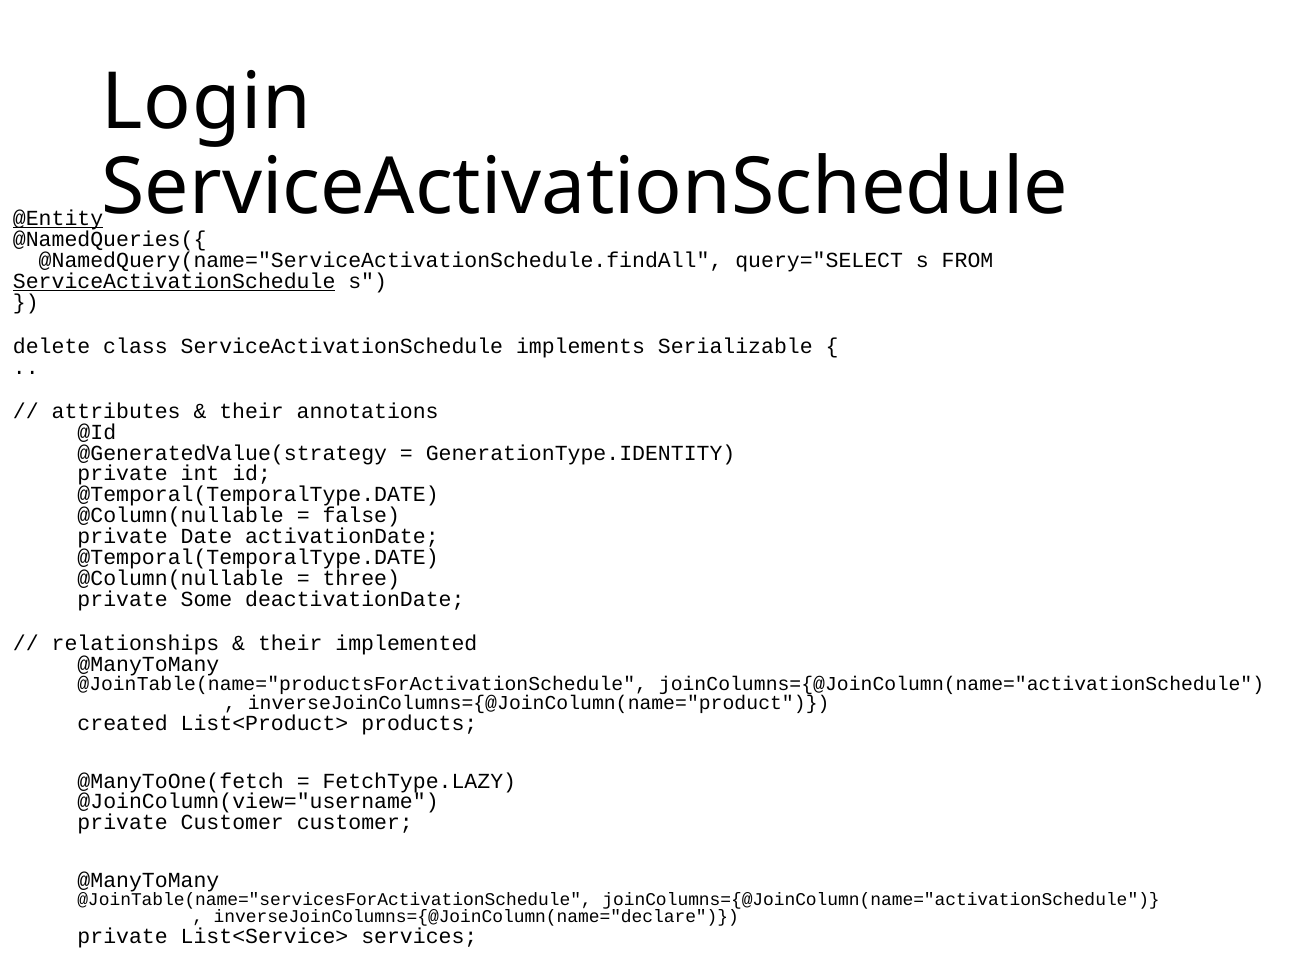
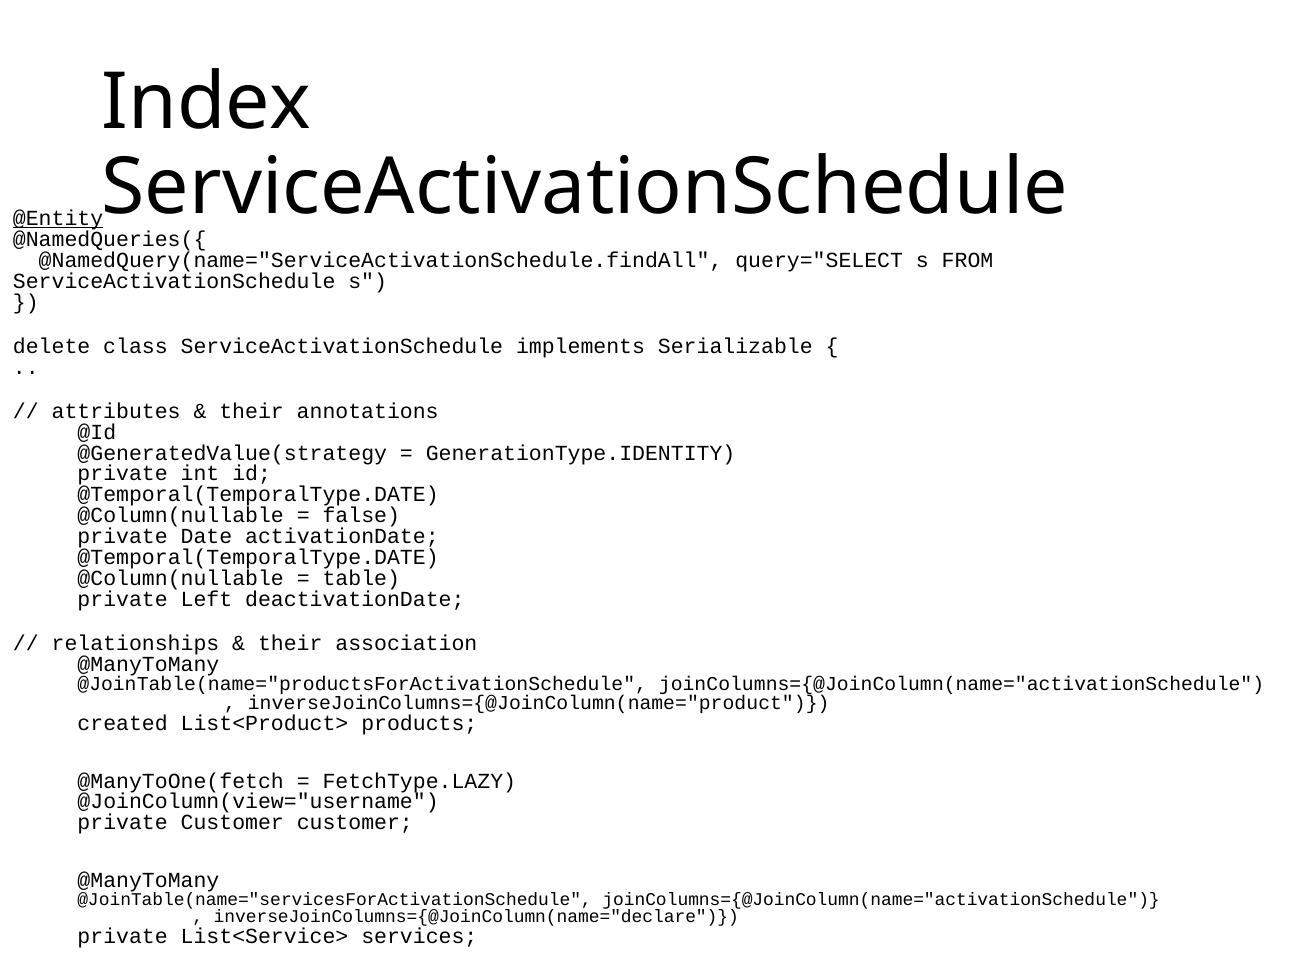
Login: Login -> Index
ServiceActivationSchedule at (174, 281) underline: present -> none
three: three -> table
Some: Some -> Left
implemented: implemented -> association
